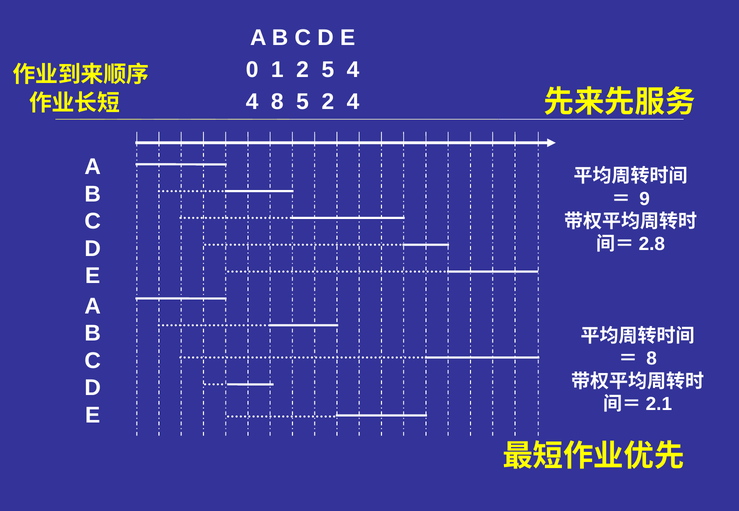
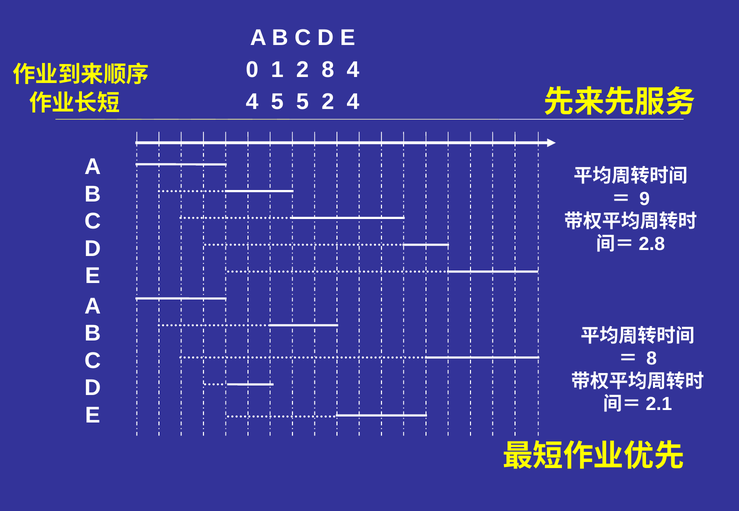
2 5: 5 -> 8
4 8: 8 -> 5
